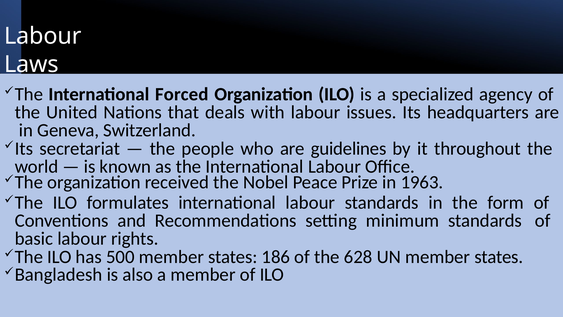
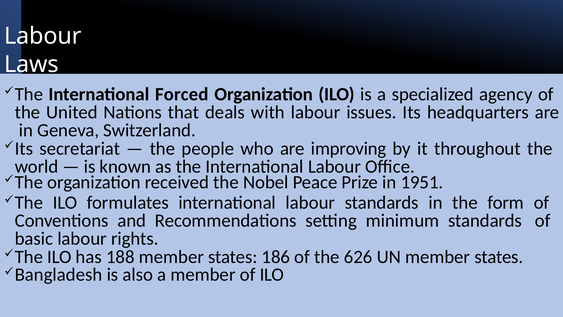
guidelines: guidelines -> improving
1963: 1963 -> 1951
500: 500 -> 188
628: 628 -> 626
